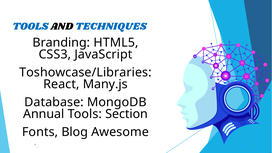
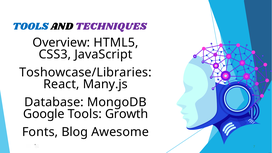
TECHNIQUES colour: blue -> purple
Branding: Branding -> Overview
Annual: Annual -> Google
Section: Section -> Growth
